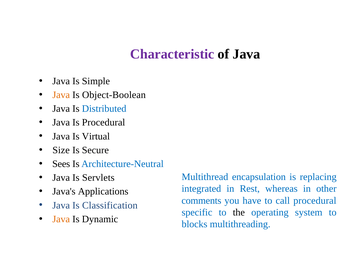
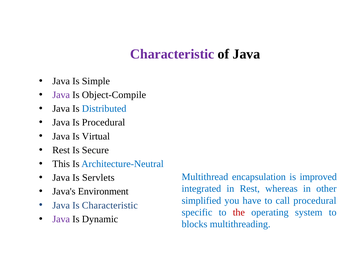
Java at (61, 95) colour: orange -> purple
Object-Boolean: Object-Boolean -> Object-Compile
Size at (61, 150): Size -> Rest
Sees: Sees -> This
replacing: replacing -> improved
Applications: Applications -> Environment
comments: comments -> simplified
Is Classification: Classification -> Characteristic
the colour: black -> red
Java at (61, 219) colour: orange -> purple
